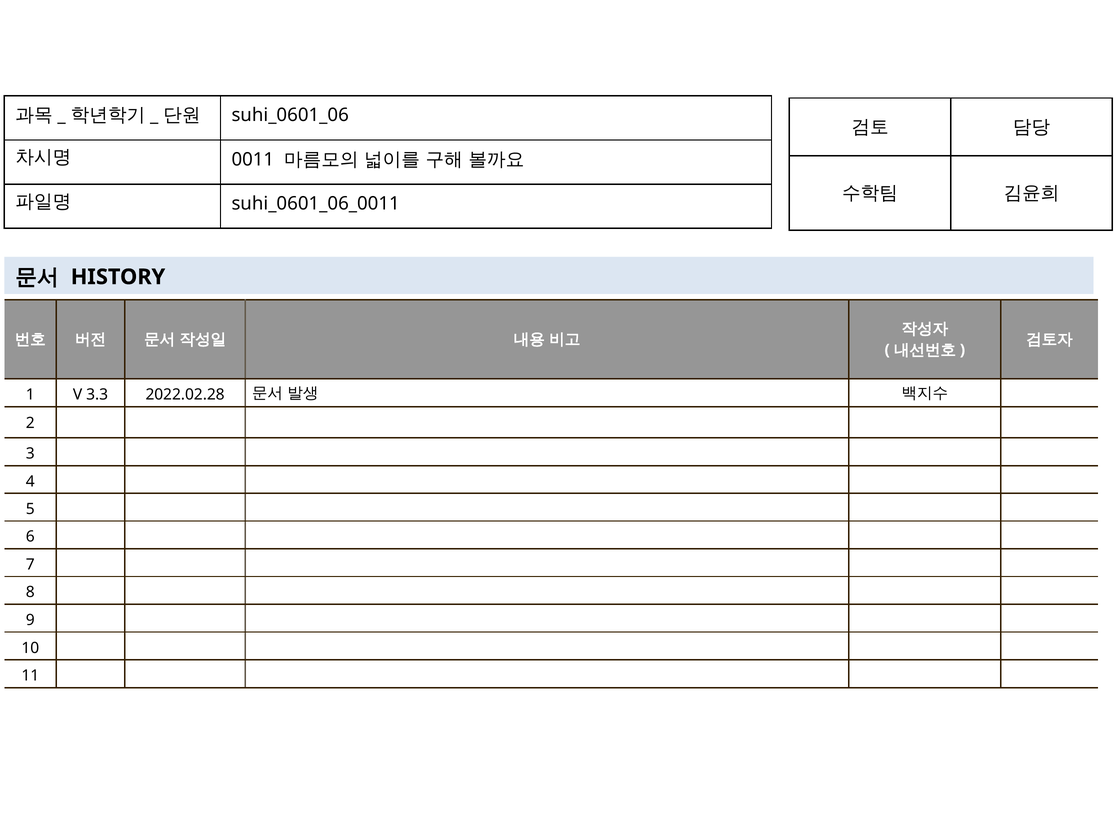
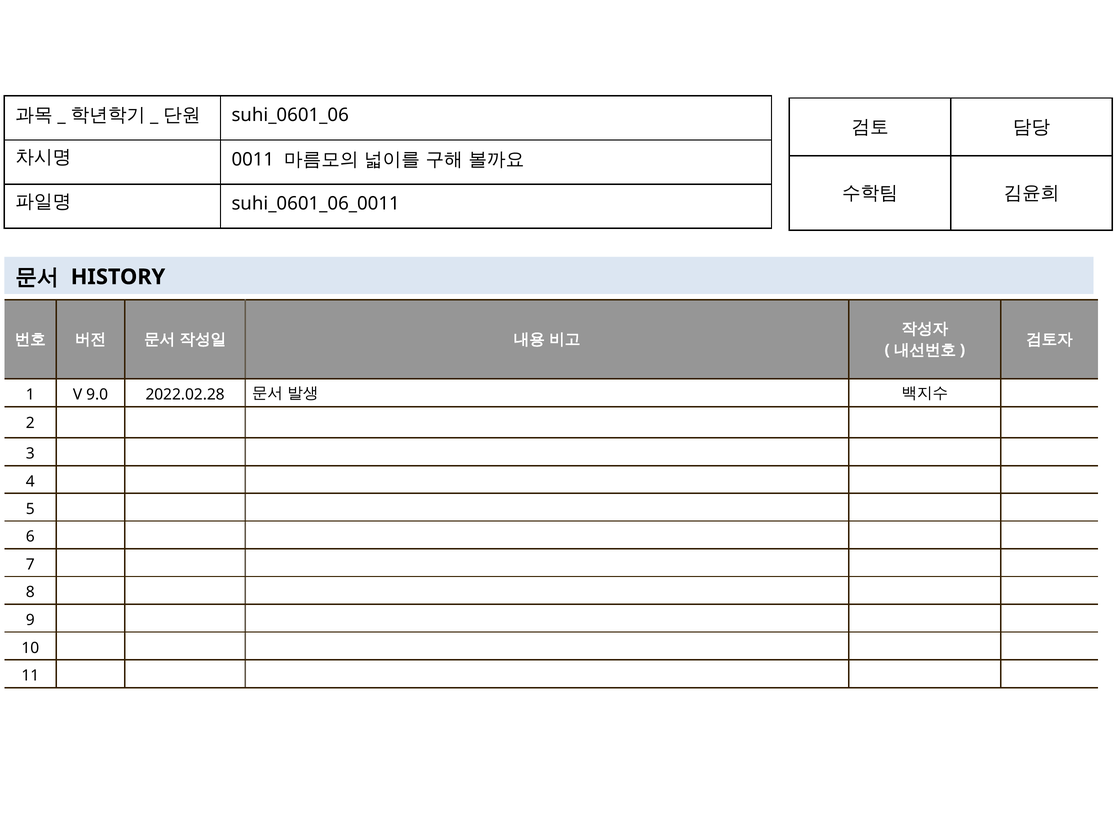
3.3: 3.3 -> 9.0
